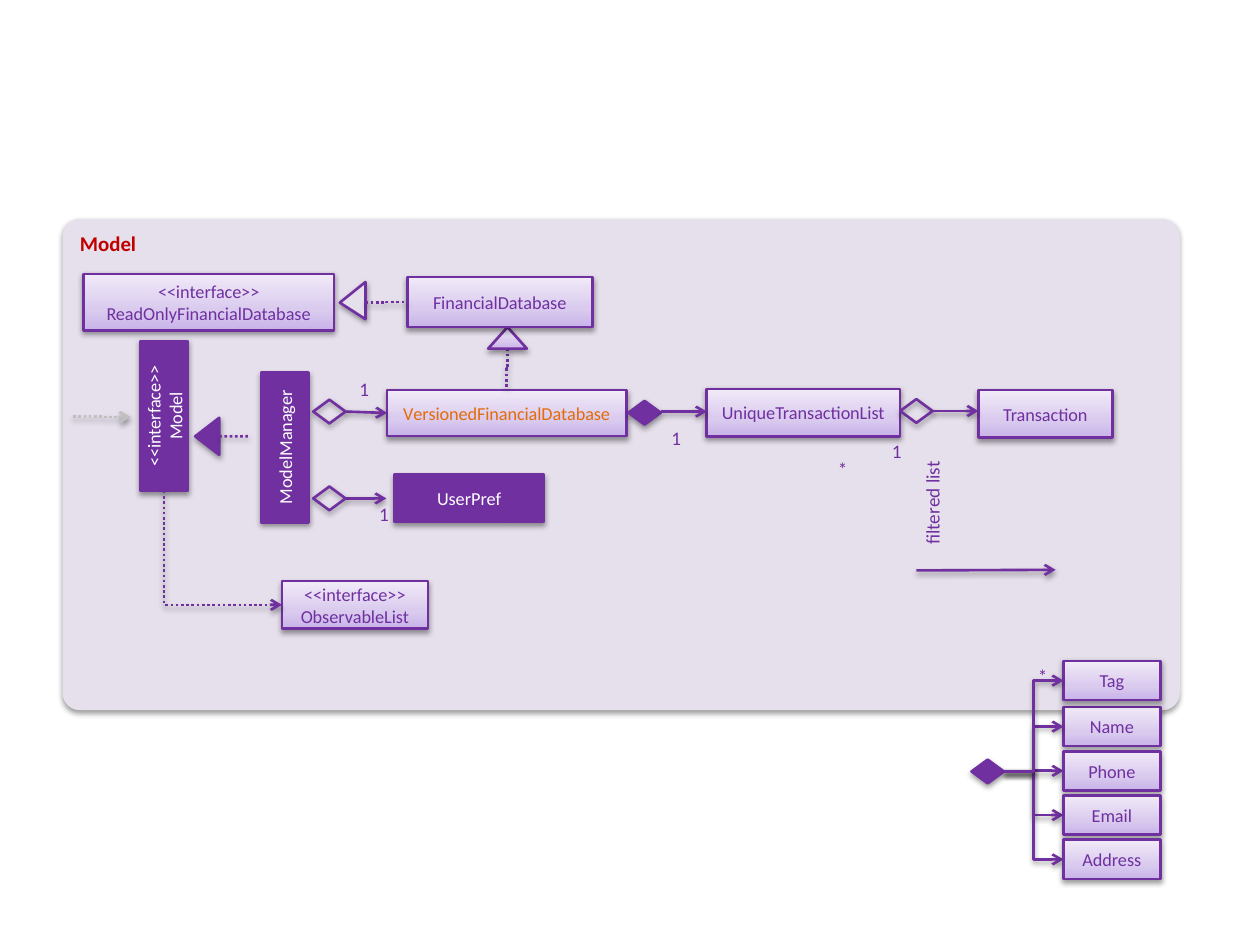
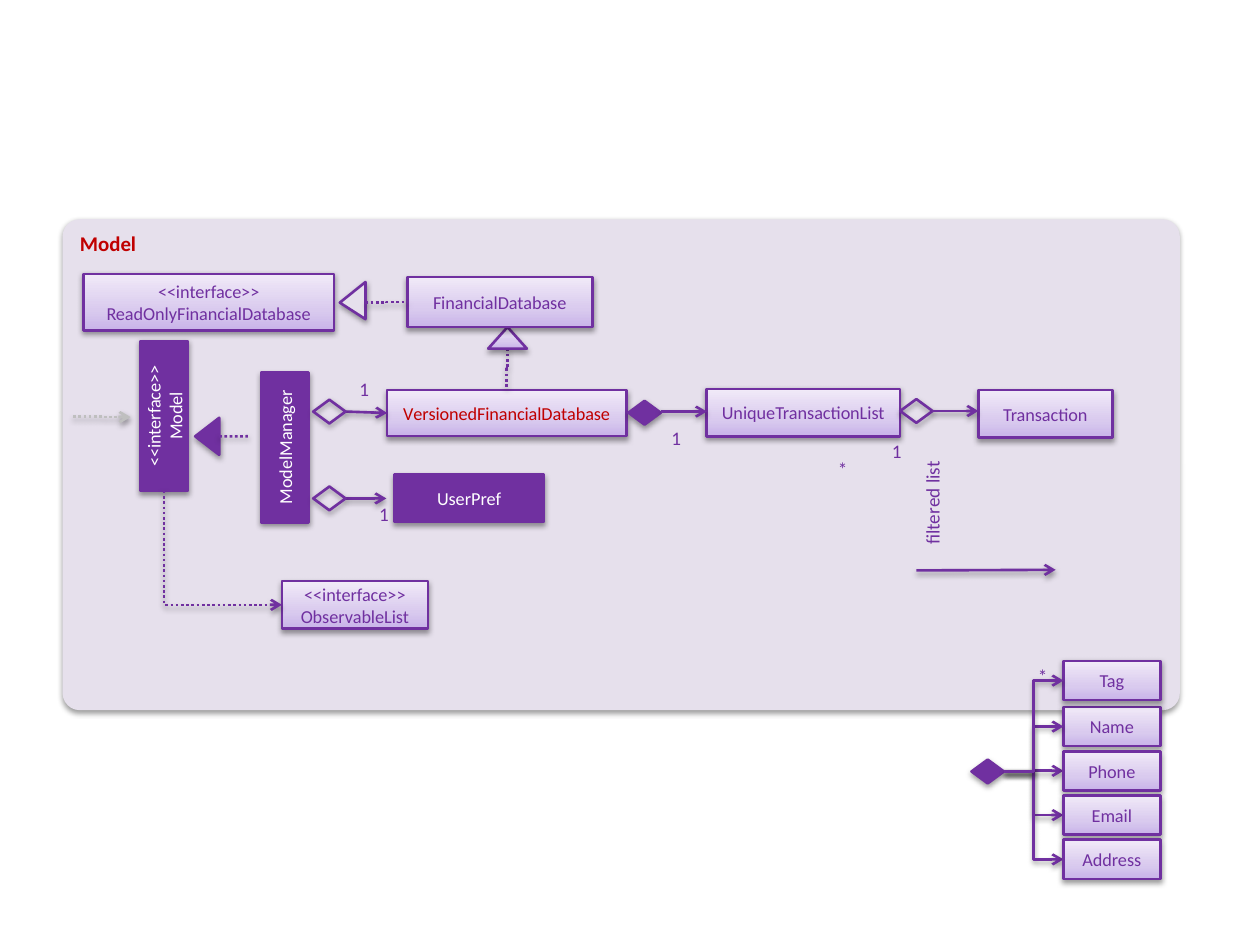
VersionedFinancialDatabase colour: orange -> red
